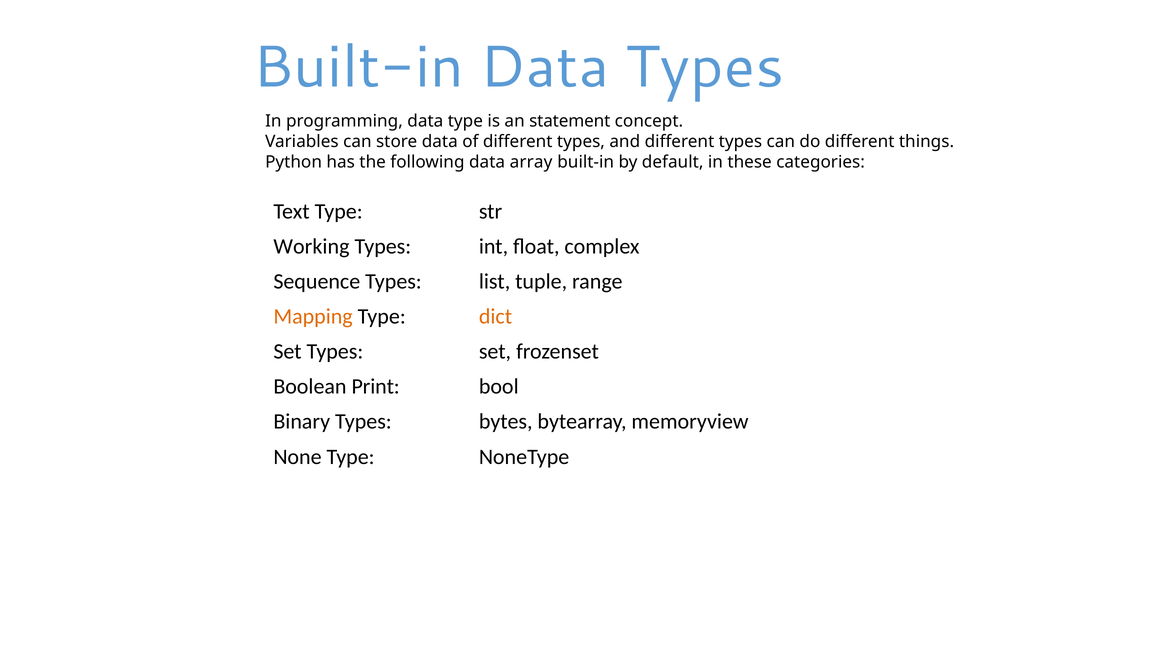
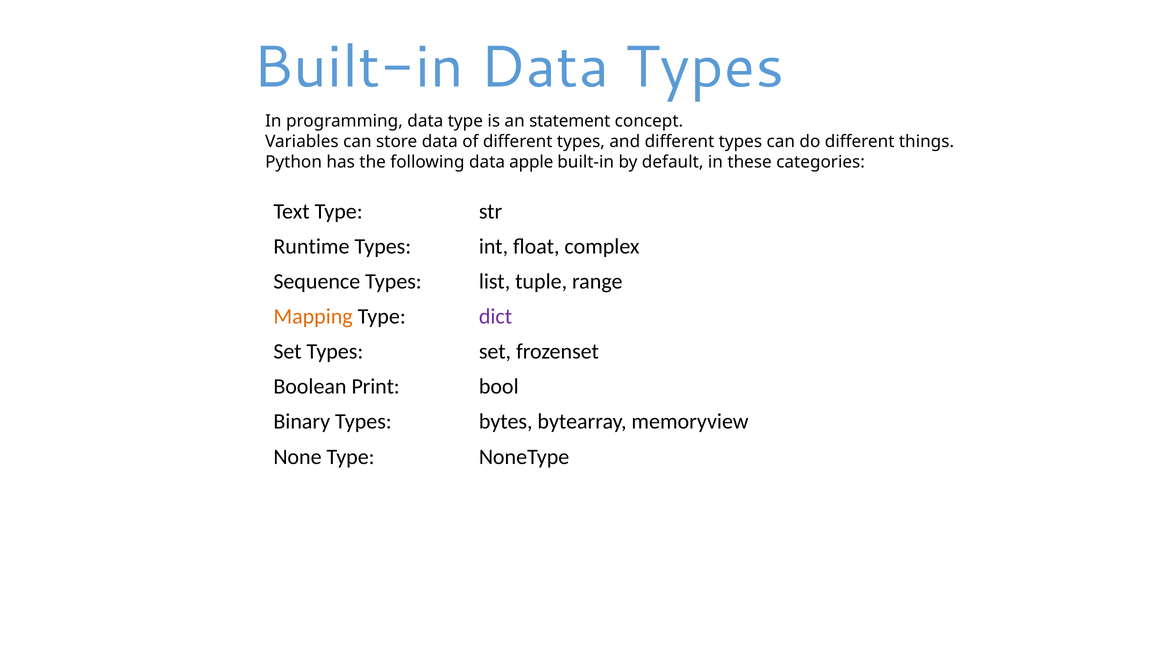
array: array -> apple
Working: Working -> Runtime
dict colour: orange -> purple
